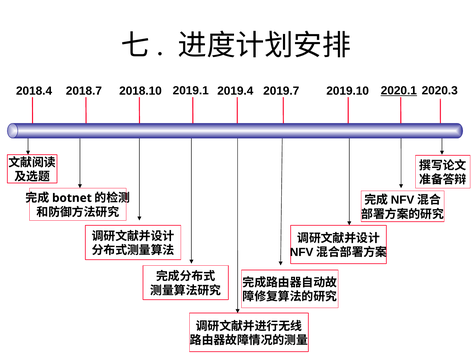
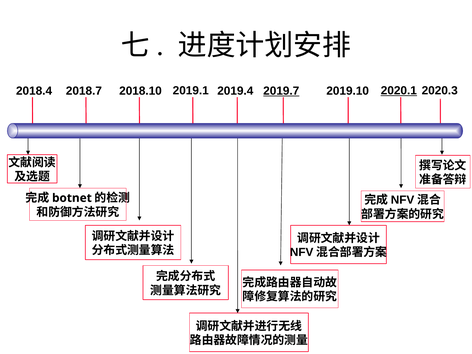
2019.7 underline: none -> present
